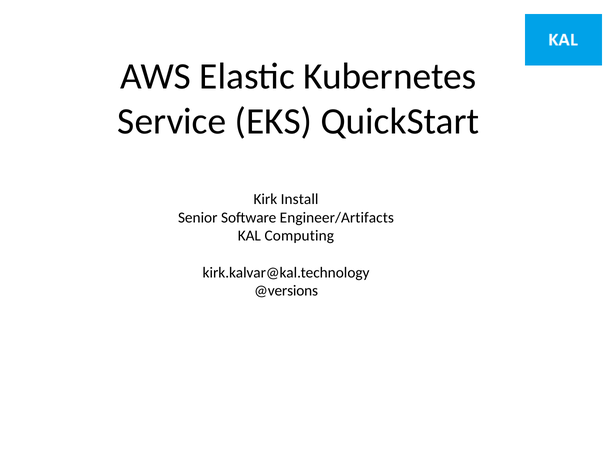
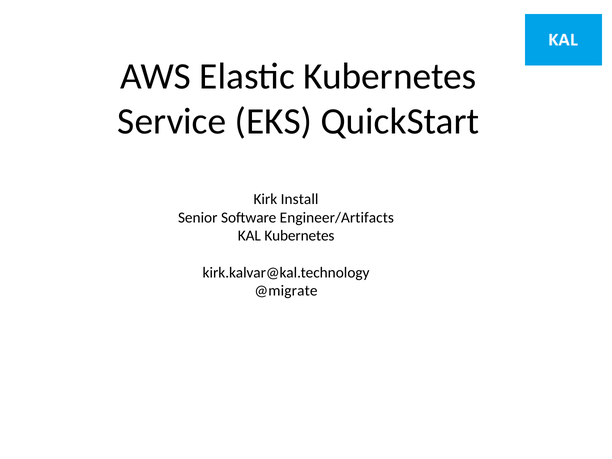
KAL Computing: Computing -> Kubernetes
@versions: @versions -> @migrate
